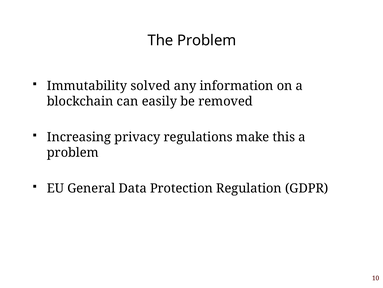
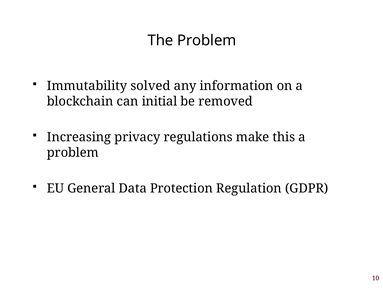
easily: easily -> initial
